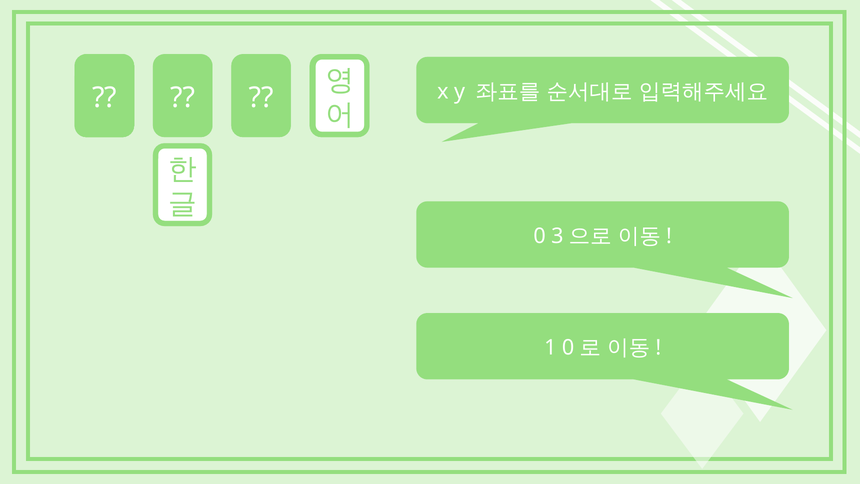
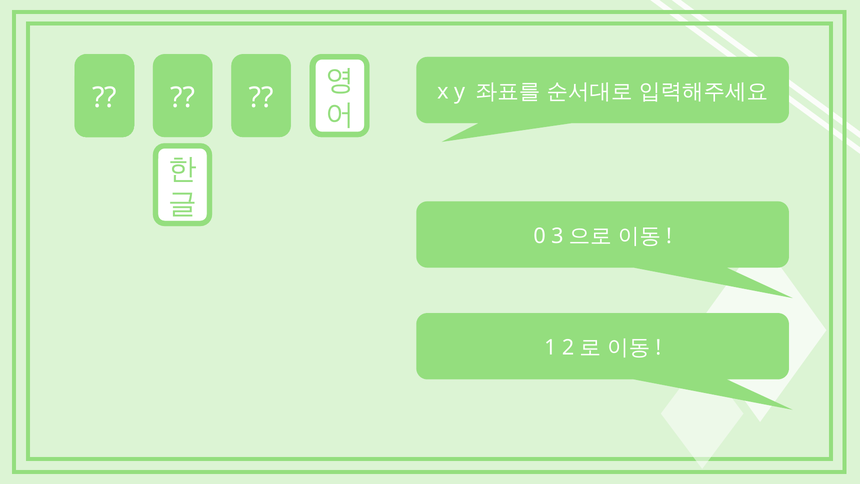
1 0: 0 -> 2
